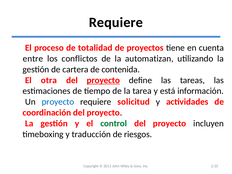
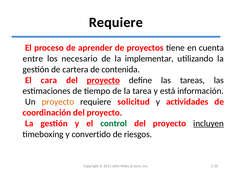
totalidad: totalidad -> aprender
conflictos: conflictos -> necesario
automatizan: automatizan -> implementar
otra: otra -> cara
proyecto at (58, 102) colour: blue -> orange
incluyen underline: none -> present
traducción: traducción -> convertido
